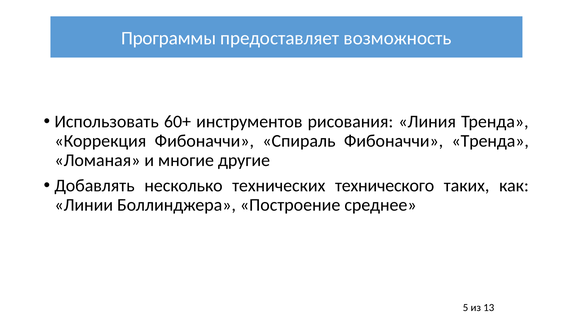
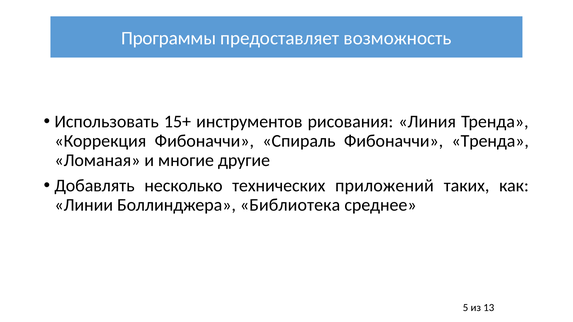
60+: 60+ -> 15+
технического: технического -> приложений
Построение: Построение -> Библиотека
